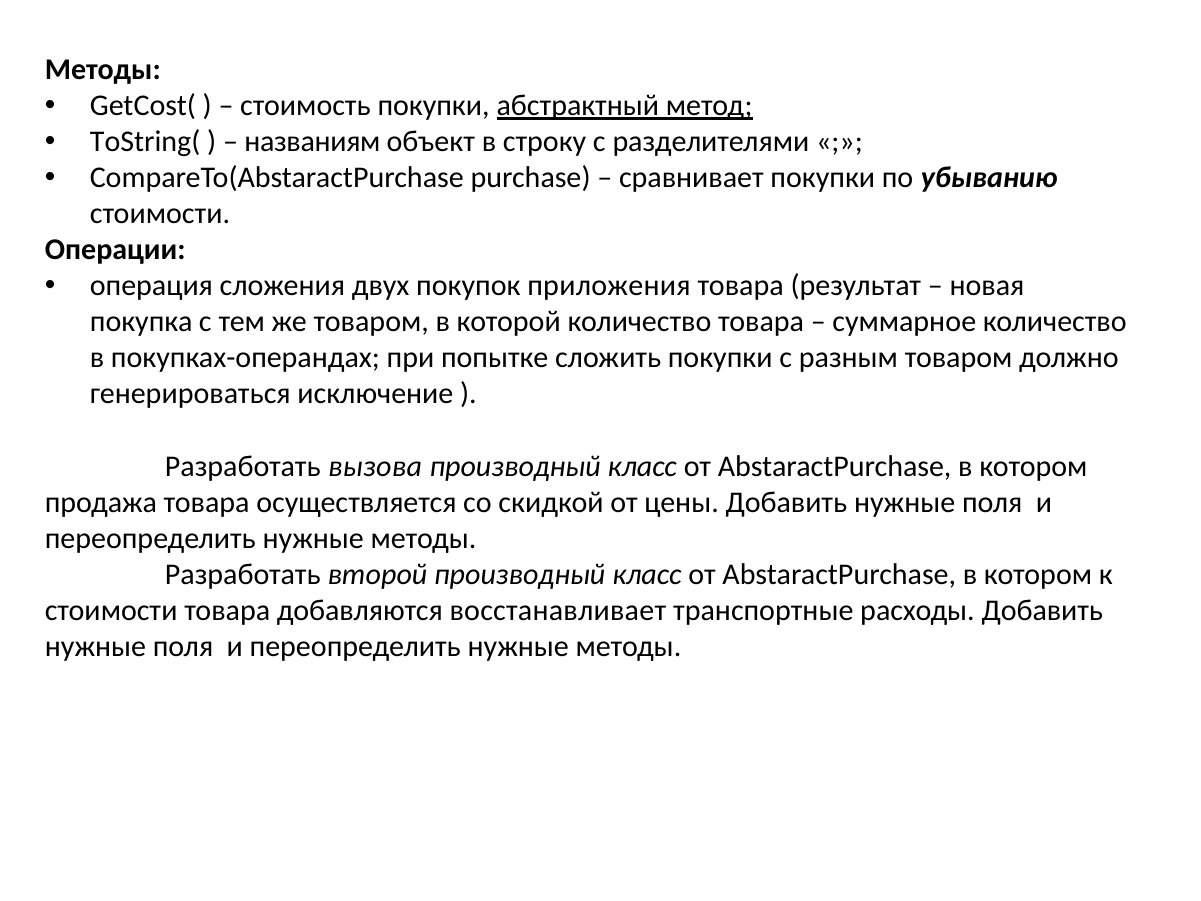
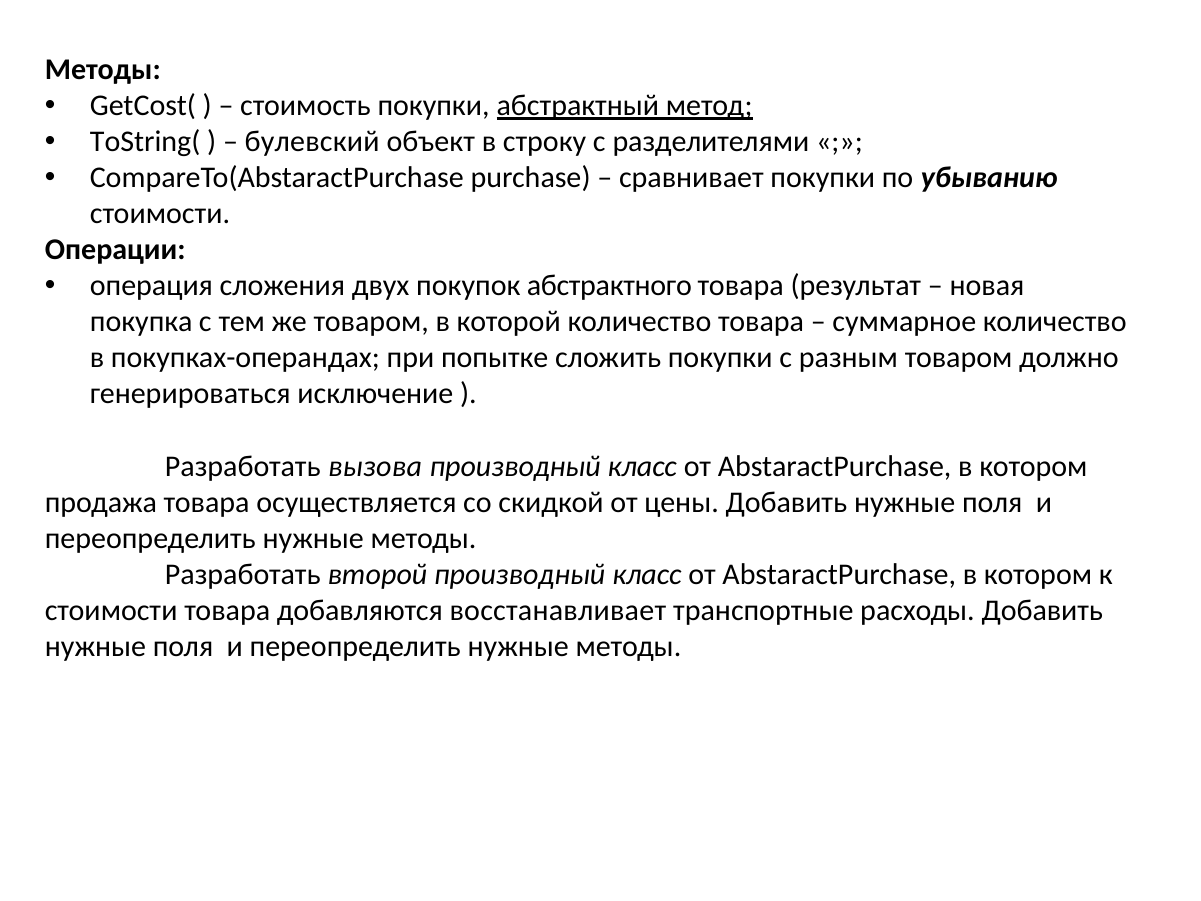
названиям: названиям -> булевский
приложения: приложения -> абстрактного
